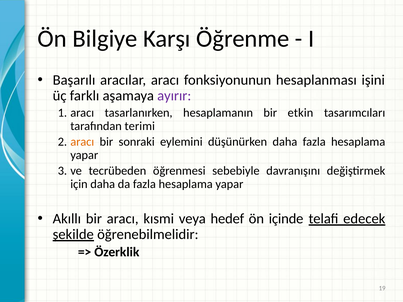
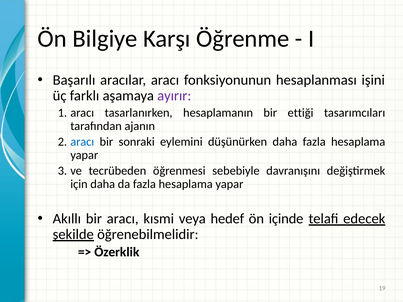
etkin: etkin -> ettiği
terimi: terimi -> ajanın
aracı at (82, 142) colour: orange -> blue
